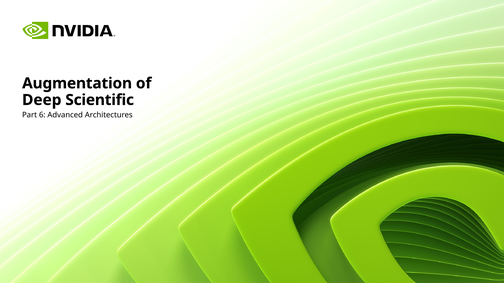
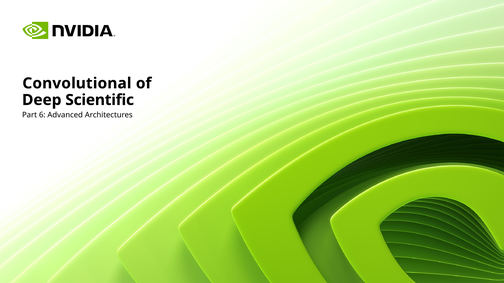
Augmentation: Augmentation -> Convolutional
